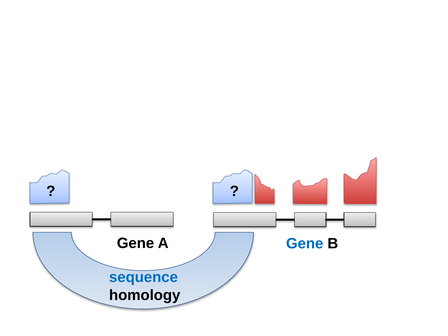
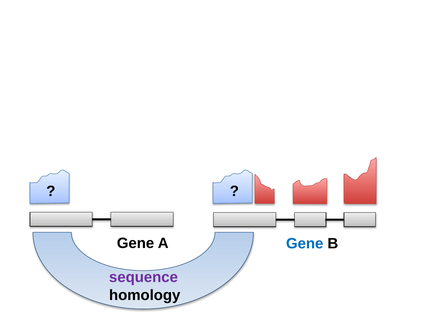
sequence colour: blue -> purple
